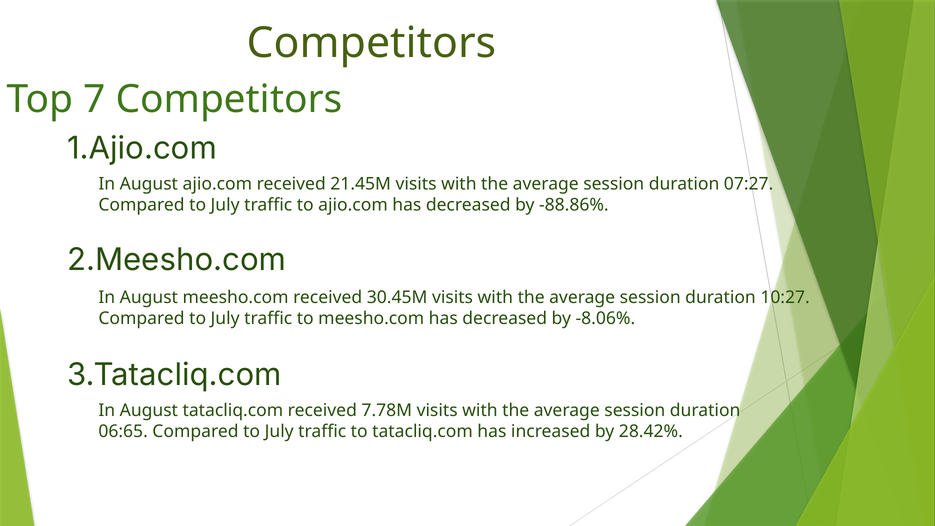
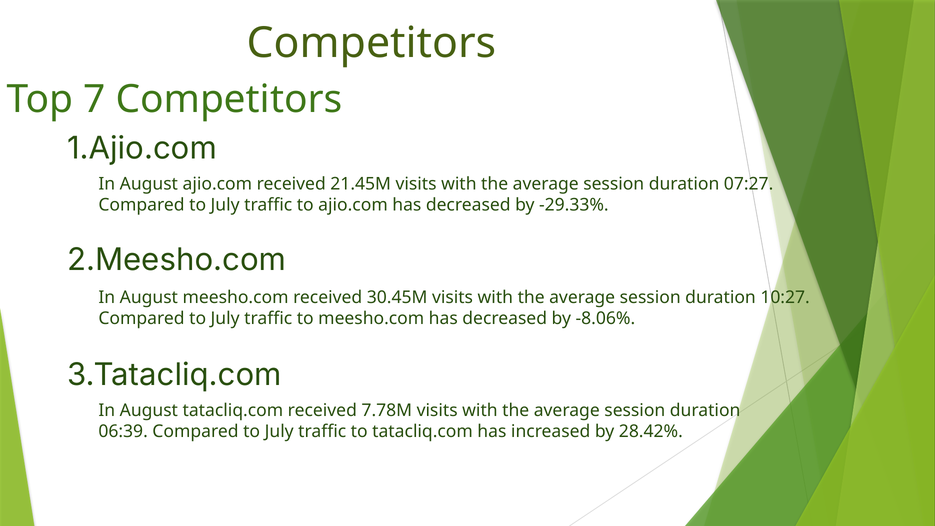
-88.86%: -88.86% -> -29.33%
06:65: 06:65 -> 06:39
